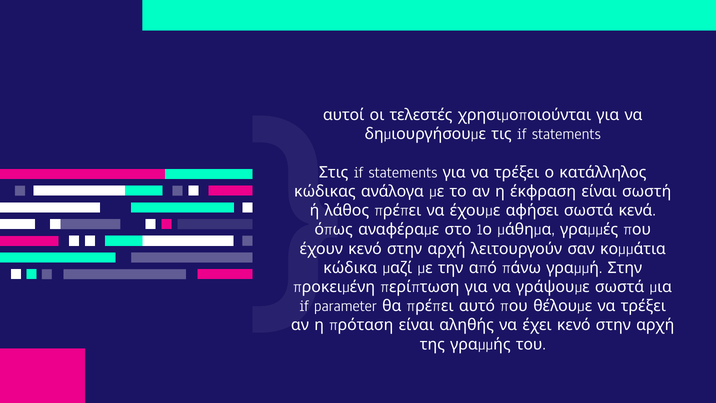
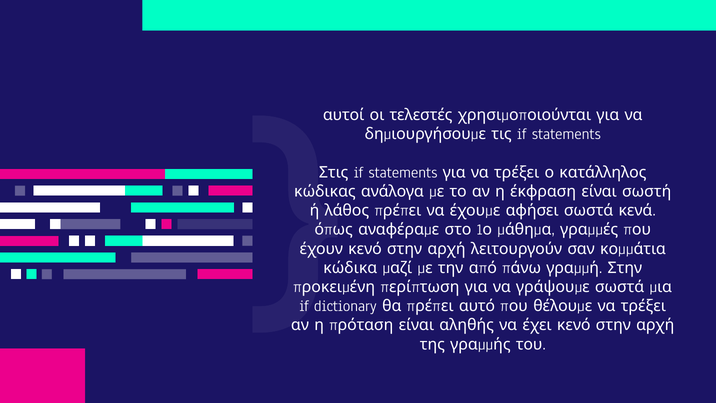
parameter: parameter -> dictionary
